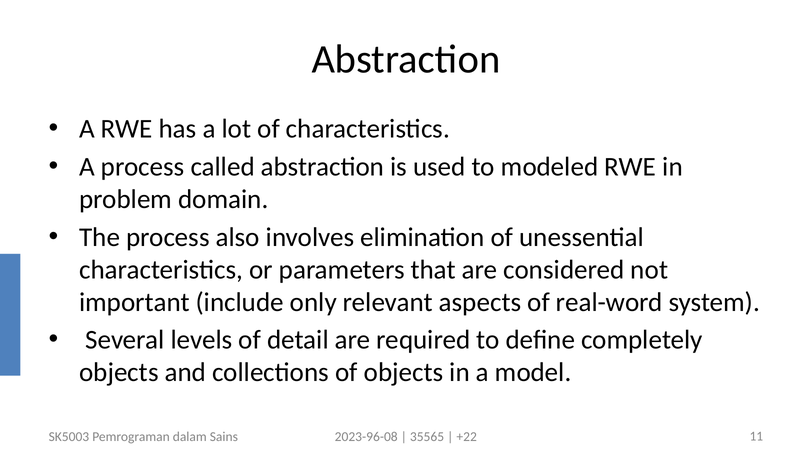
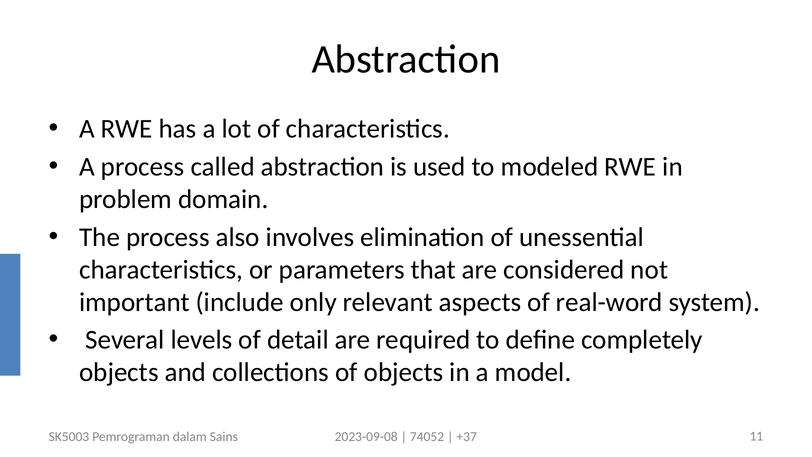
2023-96-08: 2023-96-08 -> 2023-09-08
35565: 35565 -> 74052
+22: +22 -> +37
